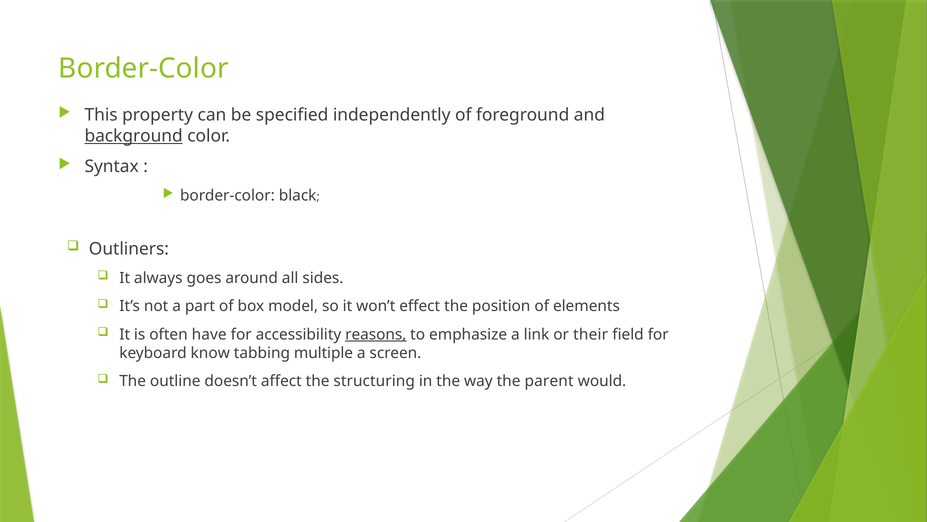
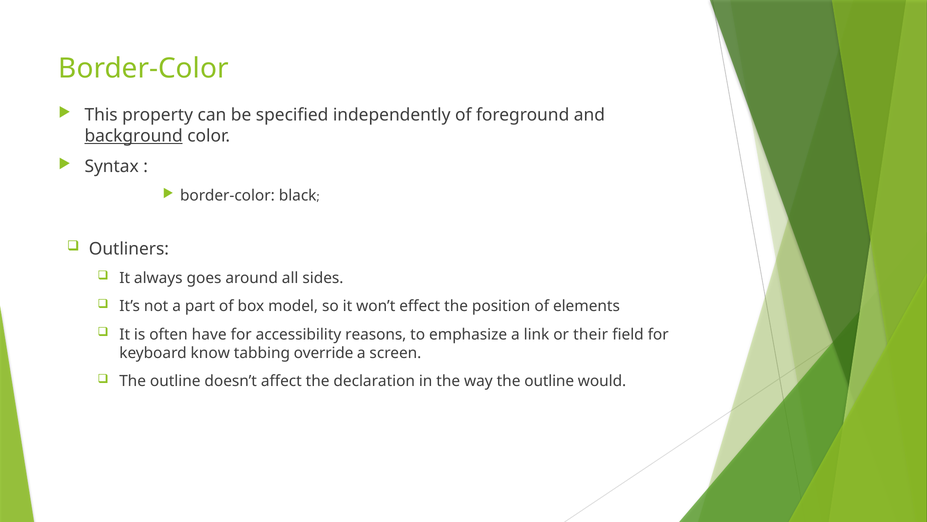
reasons underline: present -> none
multiple: multiple -> override
structuring: structuring -> declaration
way the parent: parent -> outline
